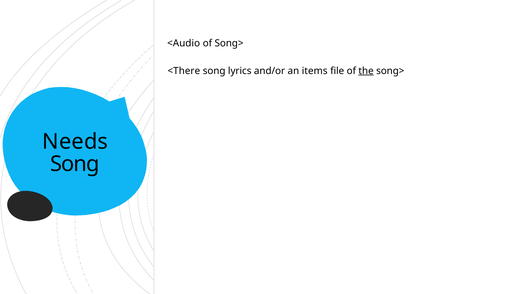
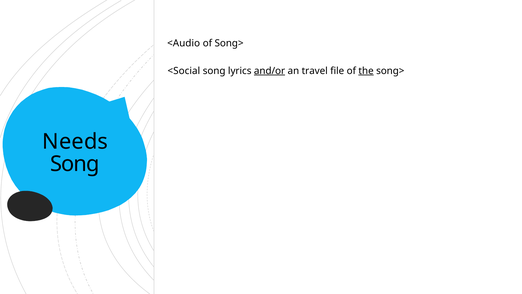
<There: <There -> <Social
and/or underline: none -> present
items: items -> travel
